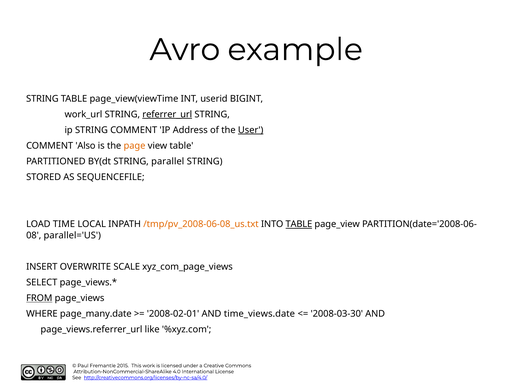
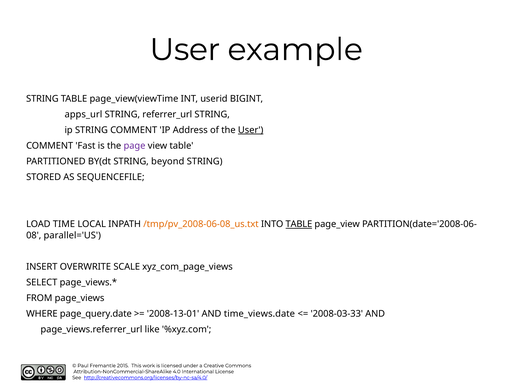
Avro at (185, 50): Avro -> User
work_url: work_url -> apps_url
referrer_url underline: present -> none
Also: Also -> Fast
page colour: orange -> purple
parallel: parallel -> beyond
FROM underline: present -> none
page_many.date: page_many.date -> page_query.date
2008-02-01: 2008-02-01 -> 2008-13-01
2008-03-30: 2008-03-30 -> 2008-03-33
